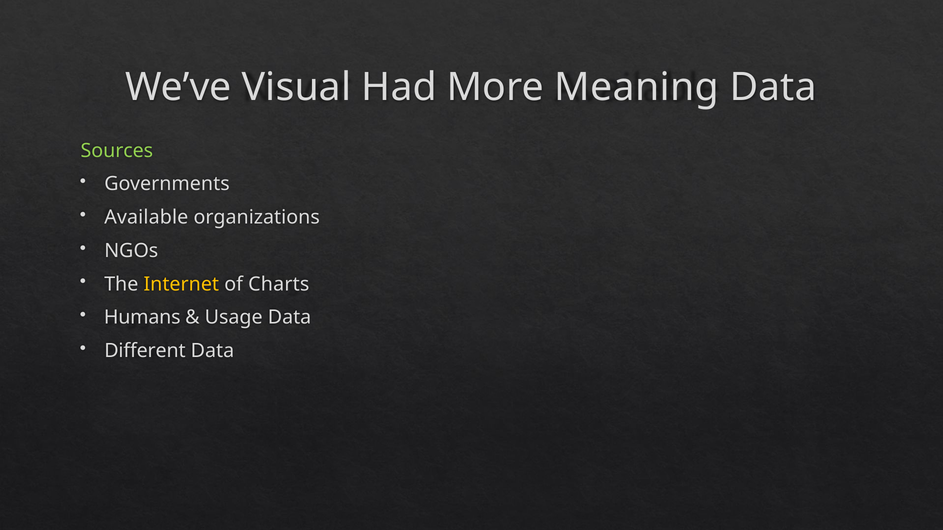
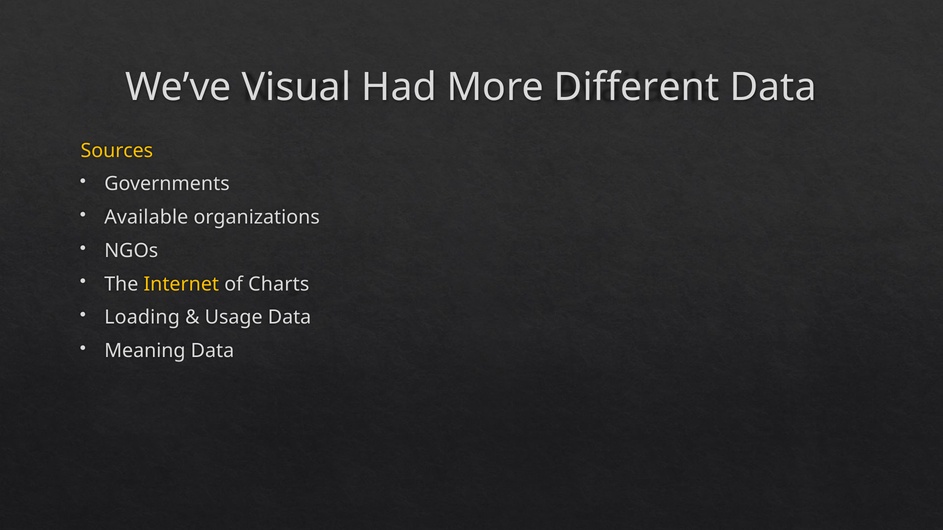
Meaning: Meaning -> Different
Sources colour: light green -> yellow
Humans: Humans -> Loading
Different: Different -> Meaning
